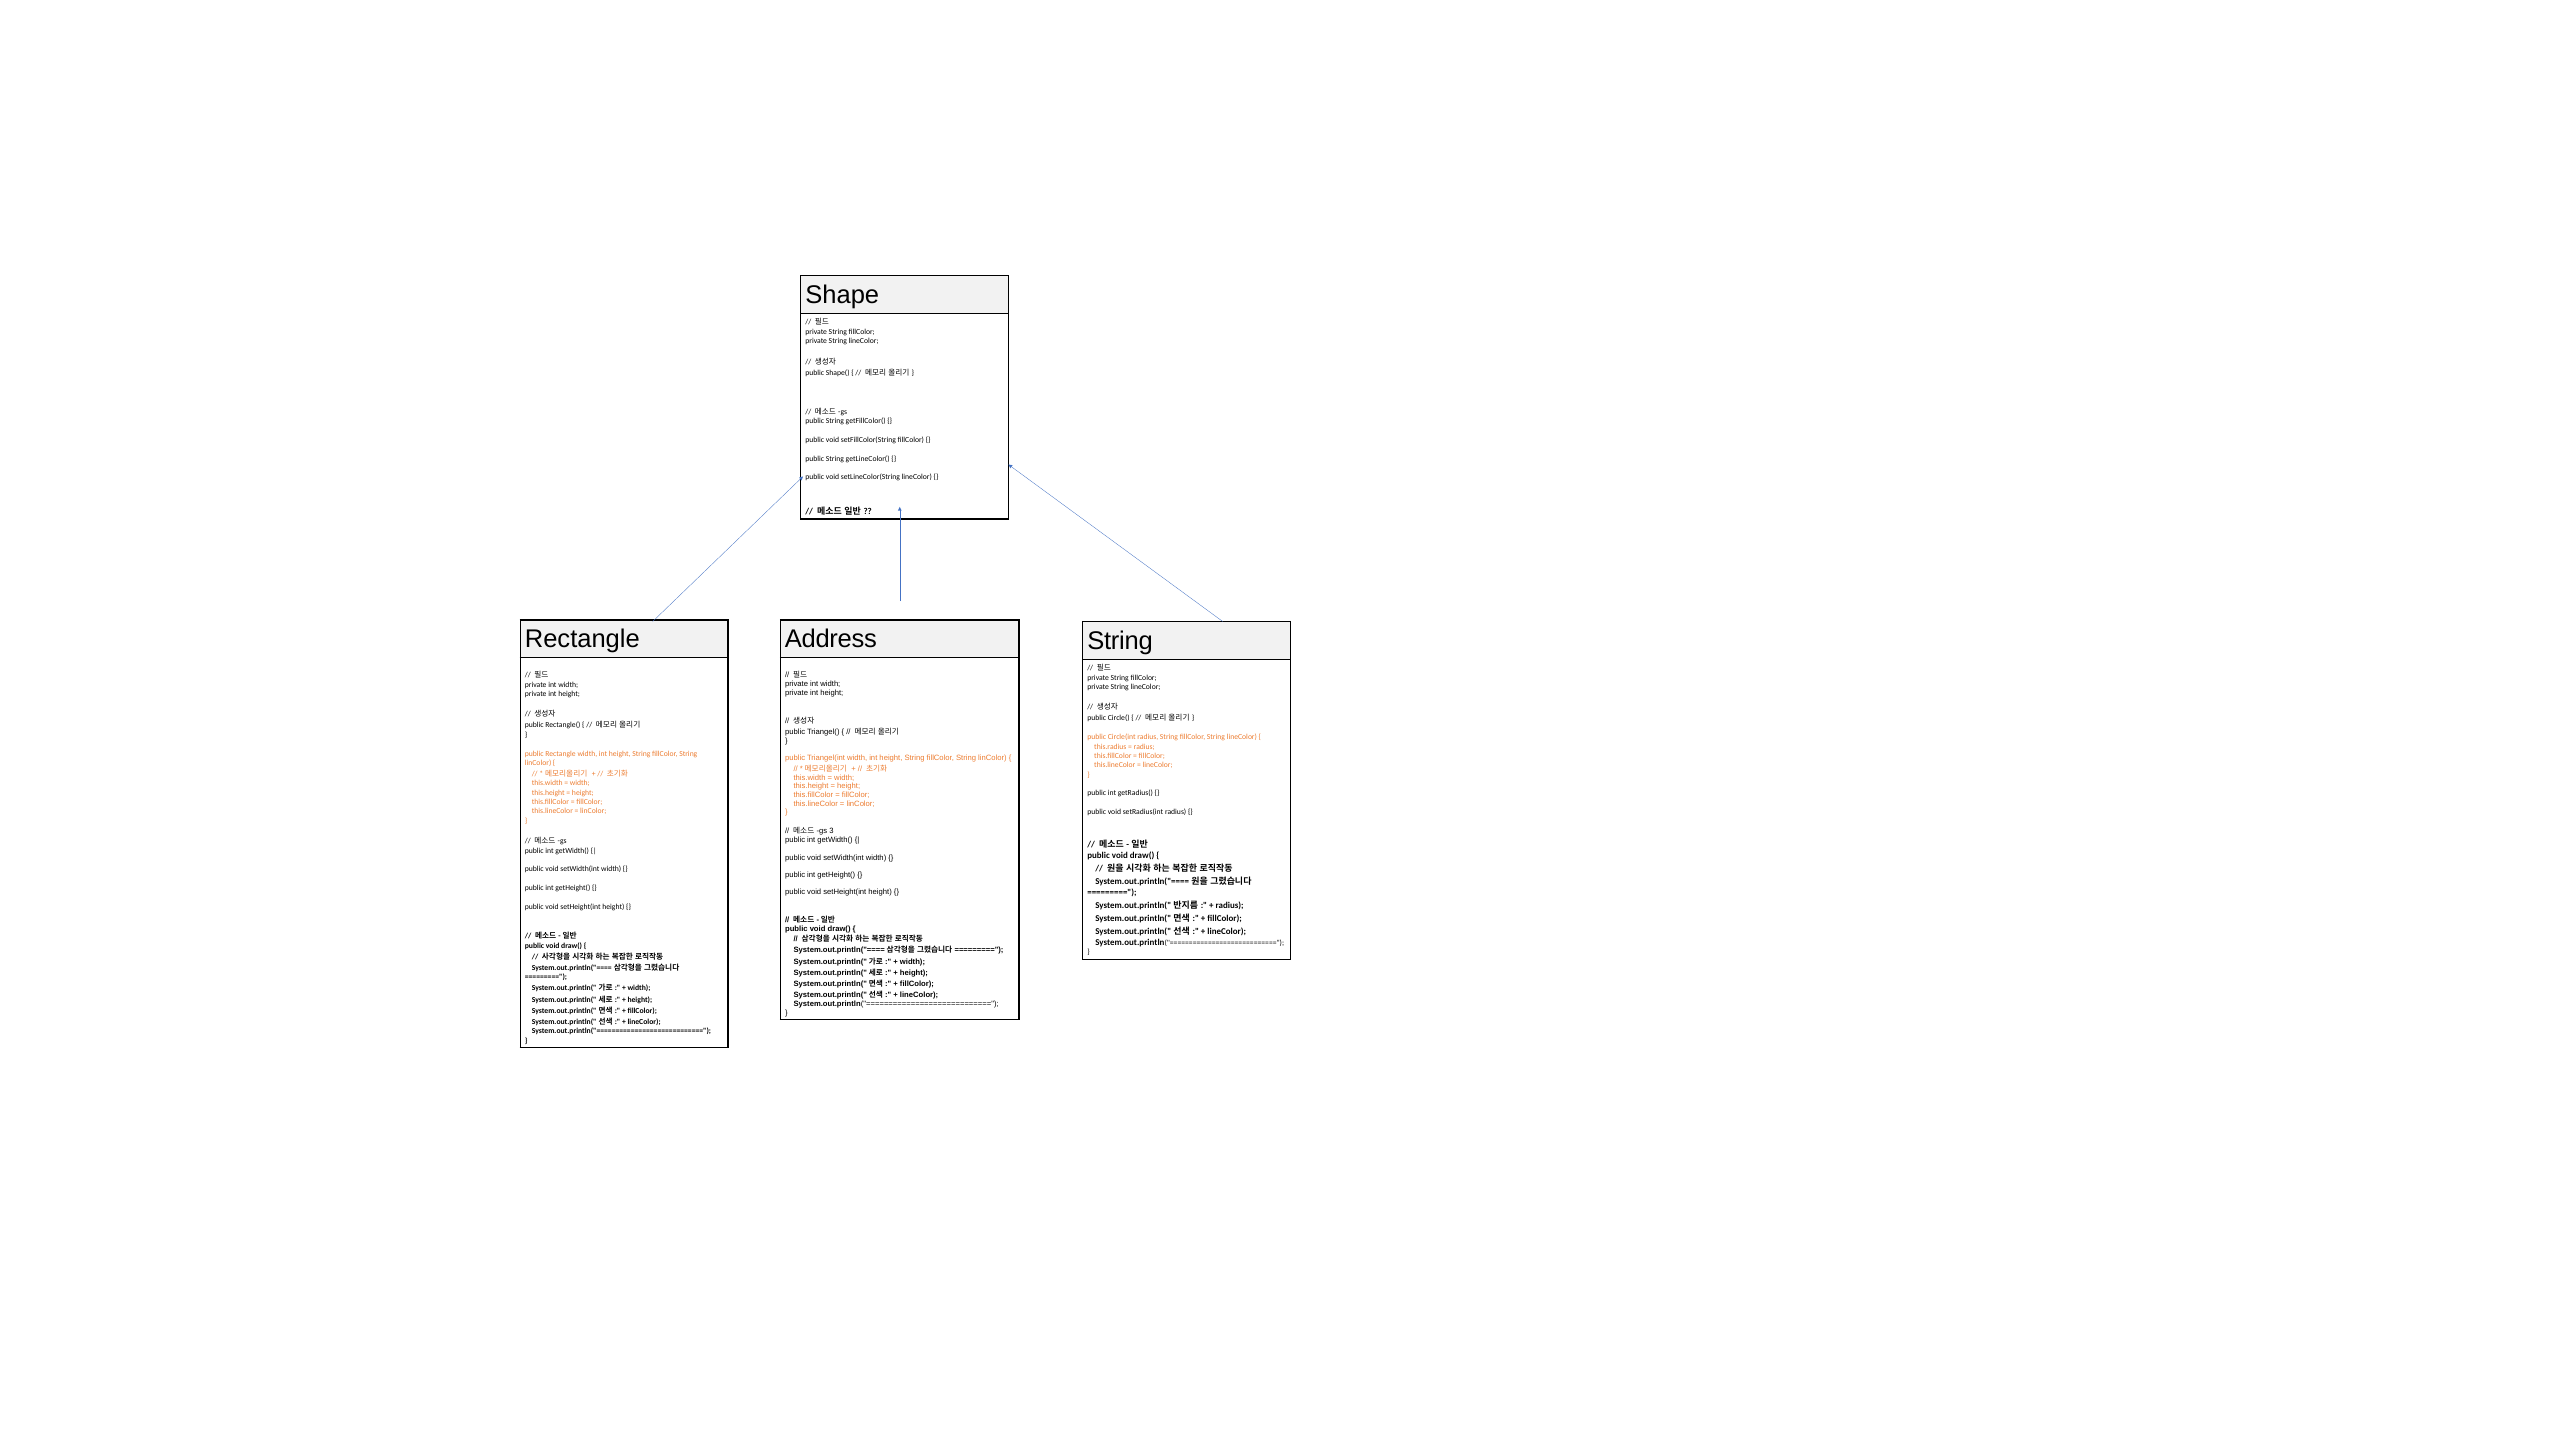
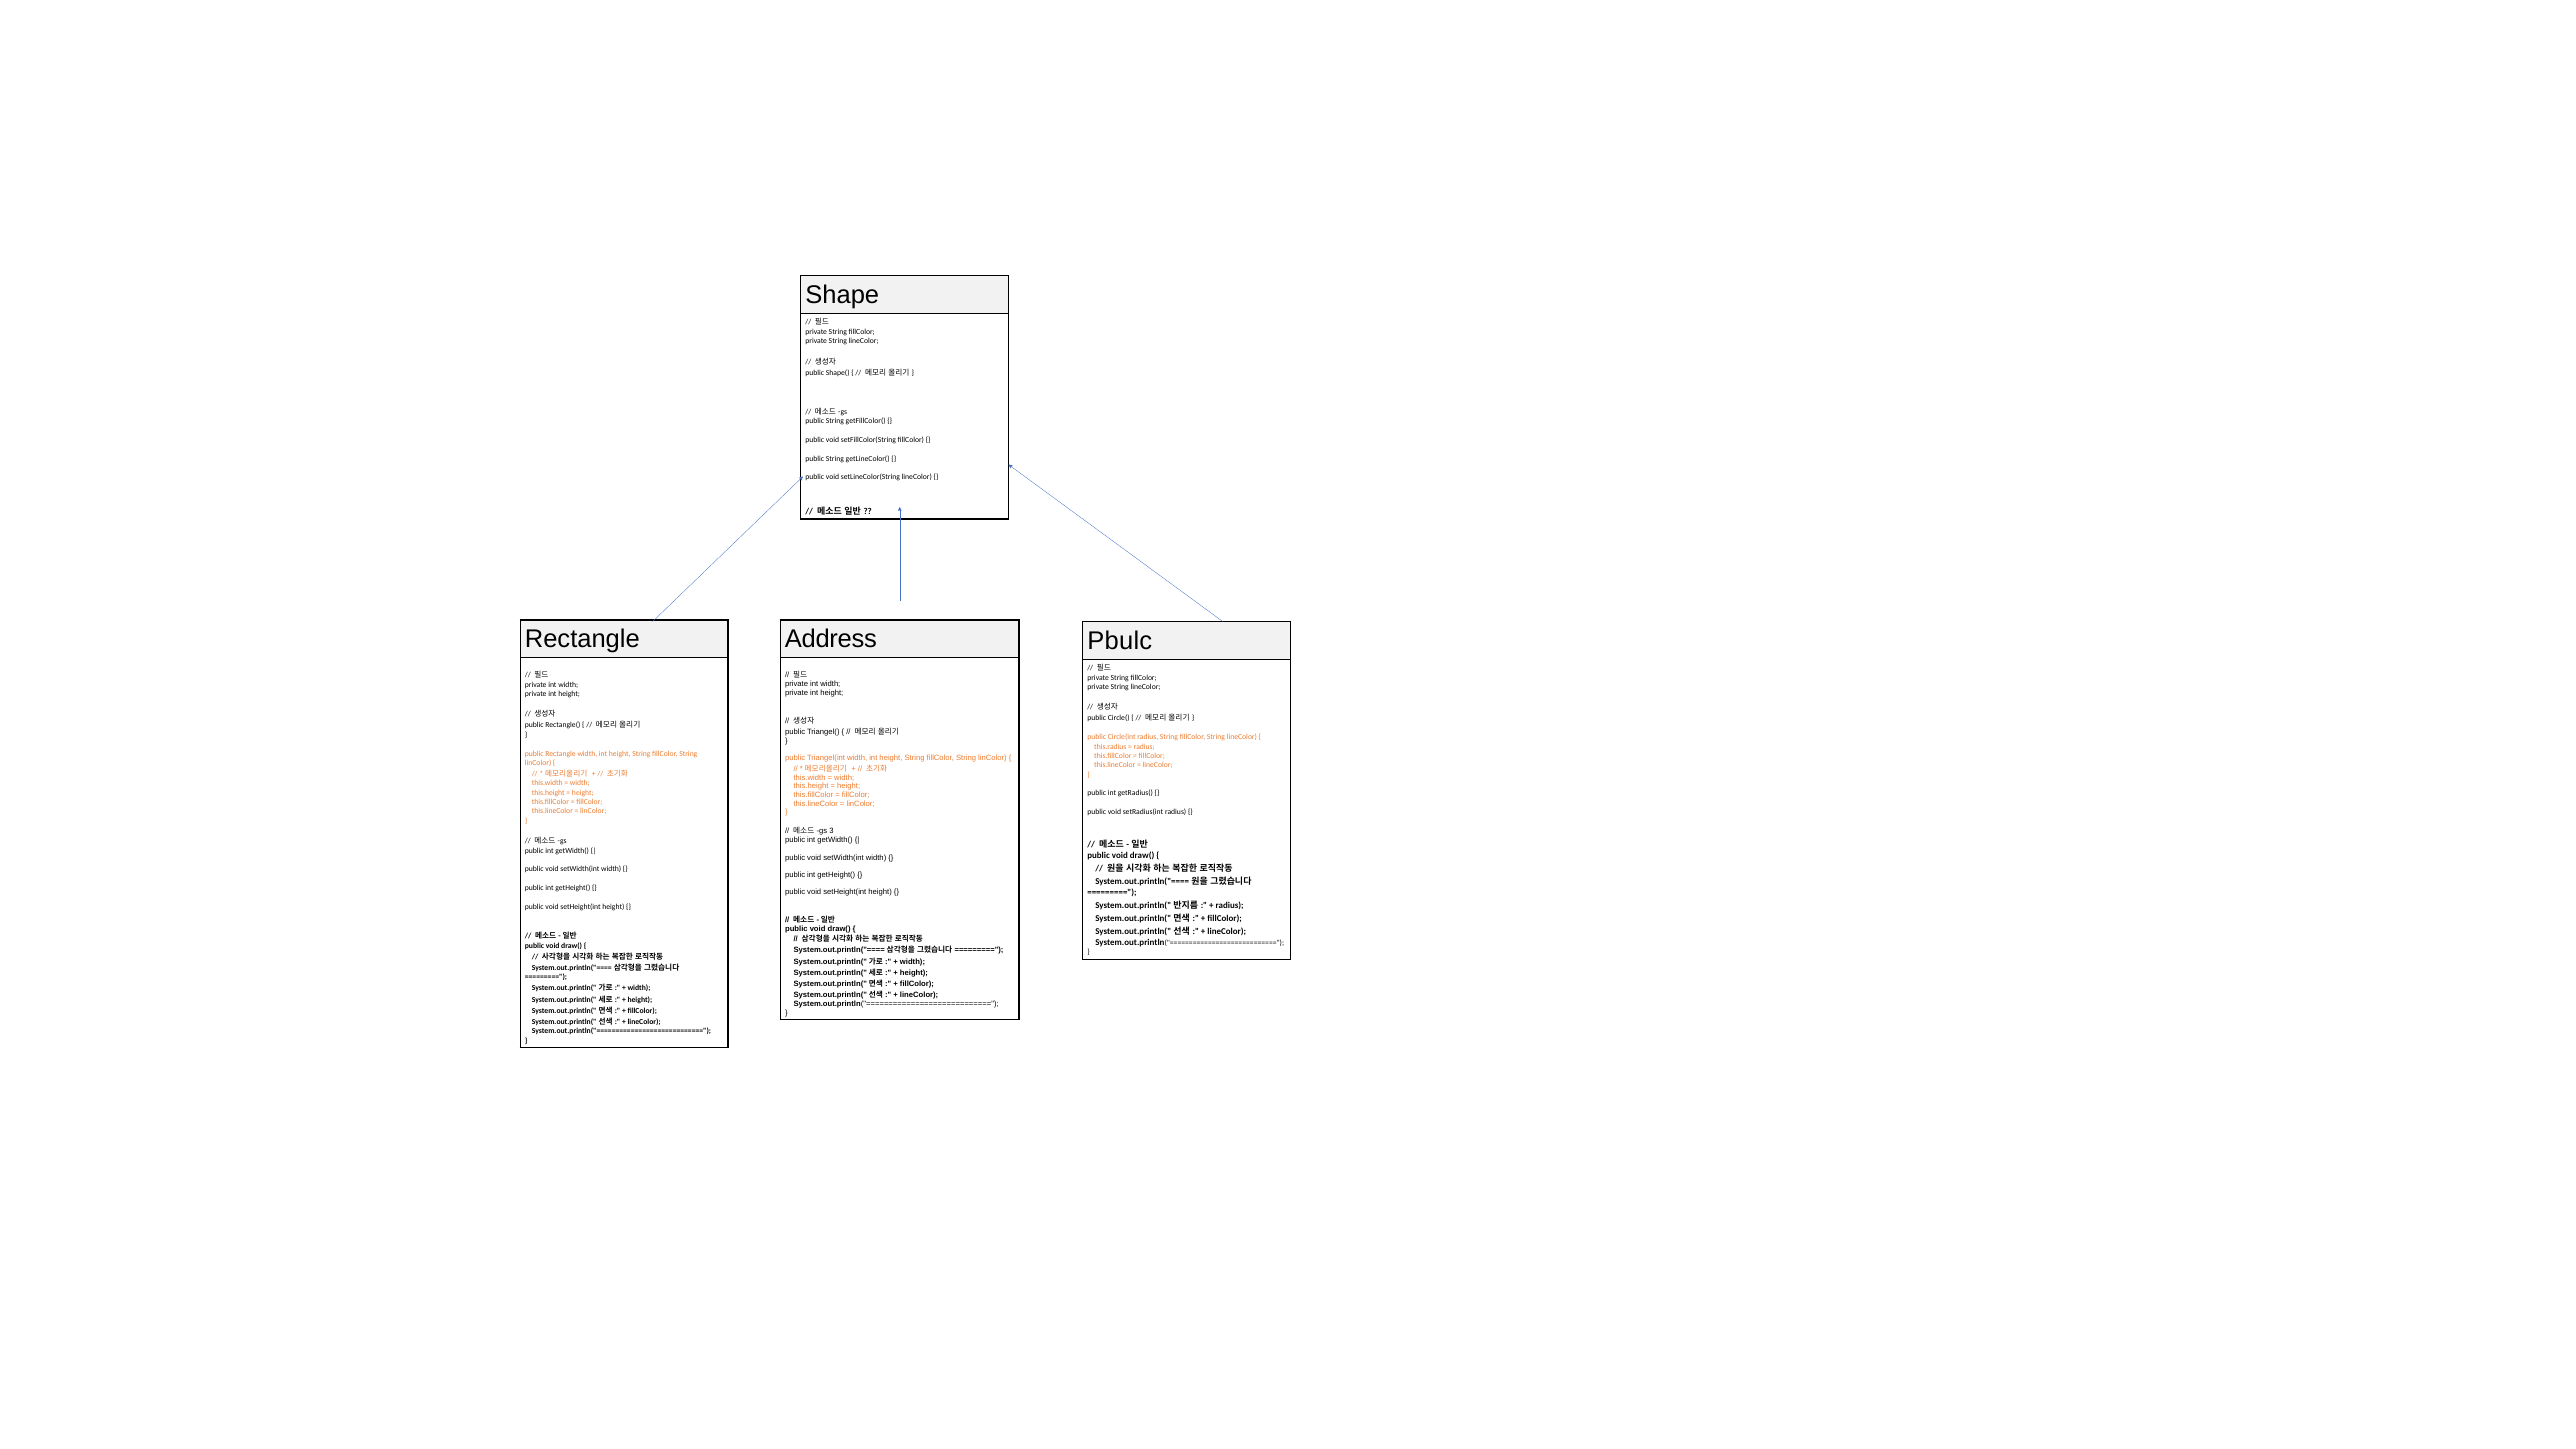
String at (1120, 641): String -> Pbulc
